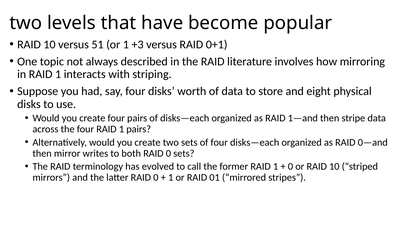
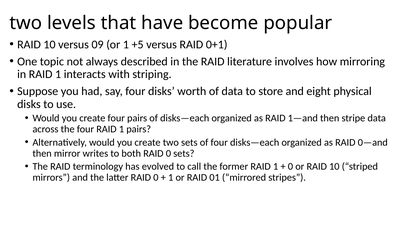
51: 51 -> 09
+3: +3 -> +5
